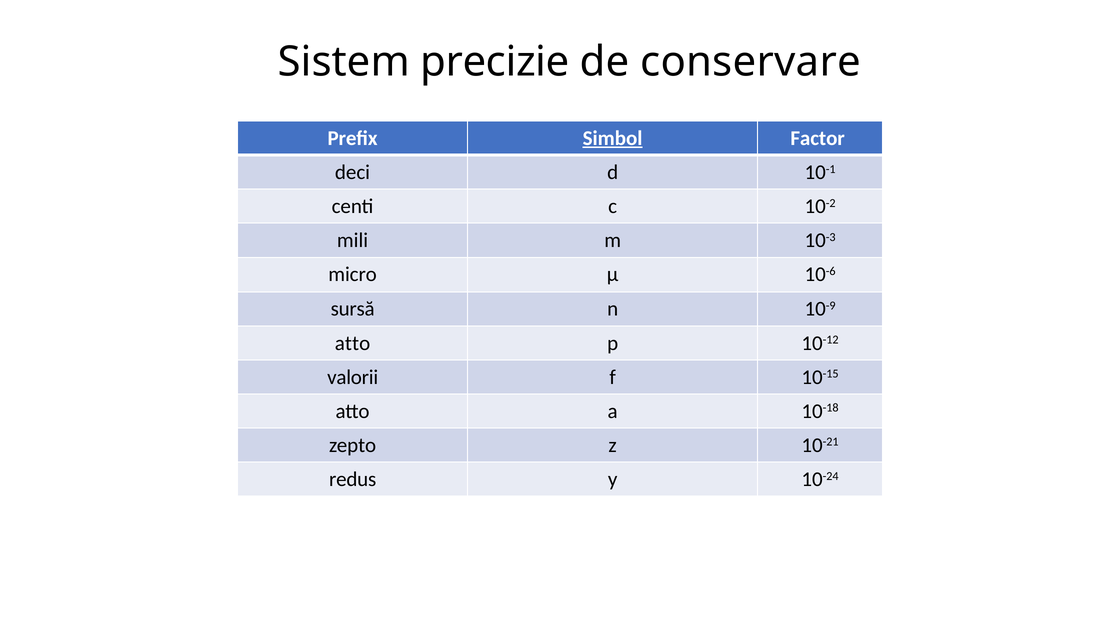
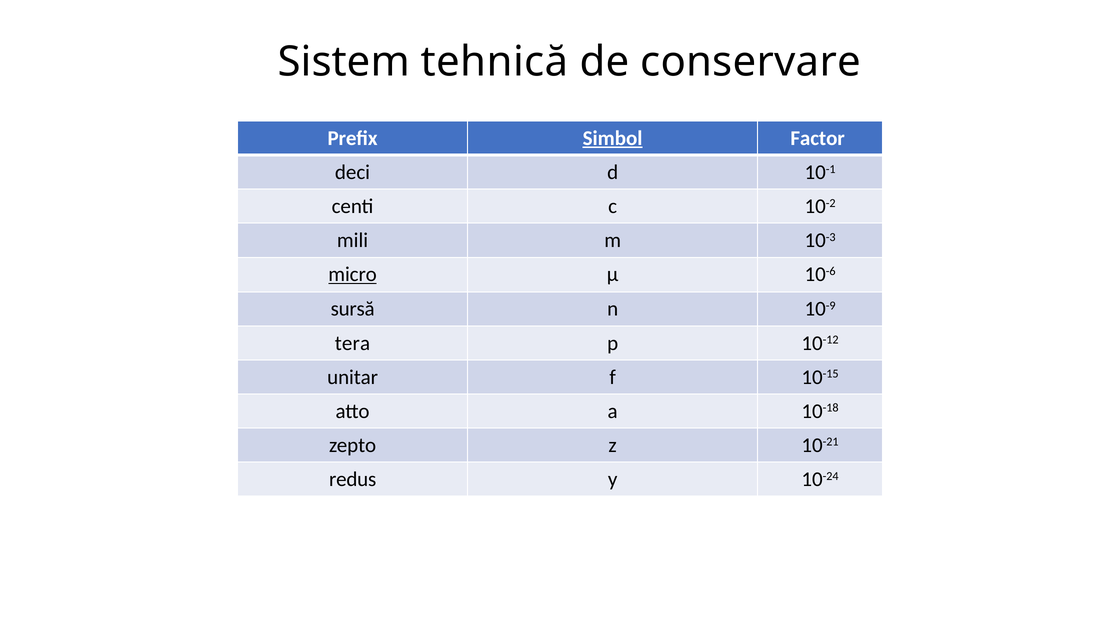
precizie: precizie -> tehnică
micro underline: none -> present
atto at (352, 343): atto -> tera
valorii: valorii -> unitar
